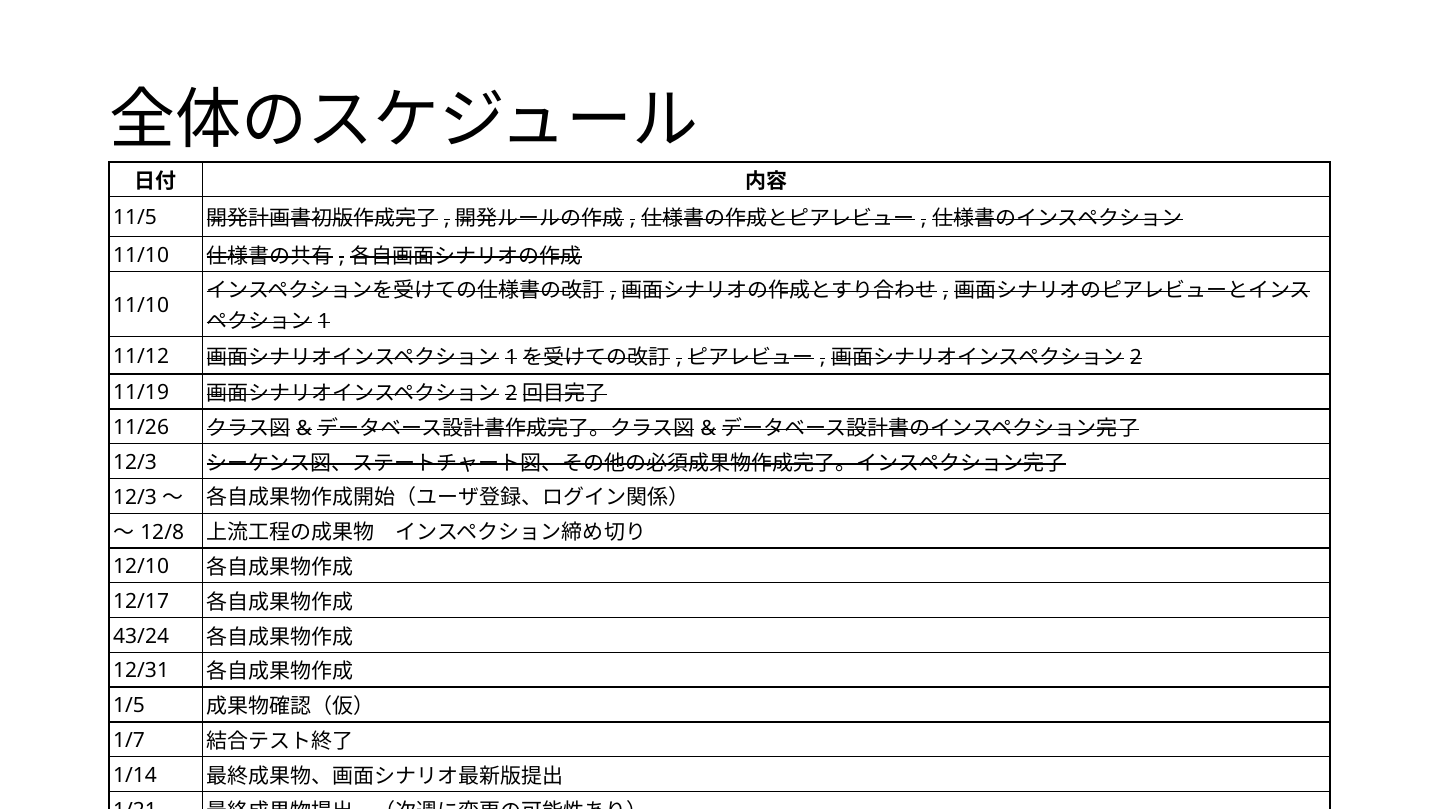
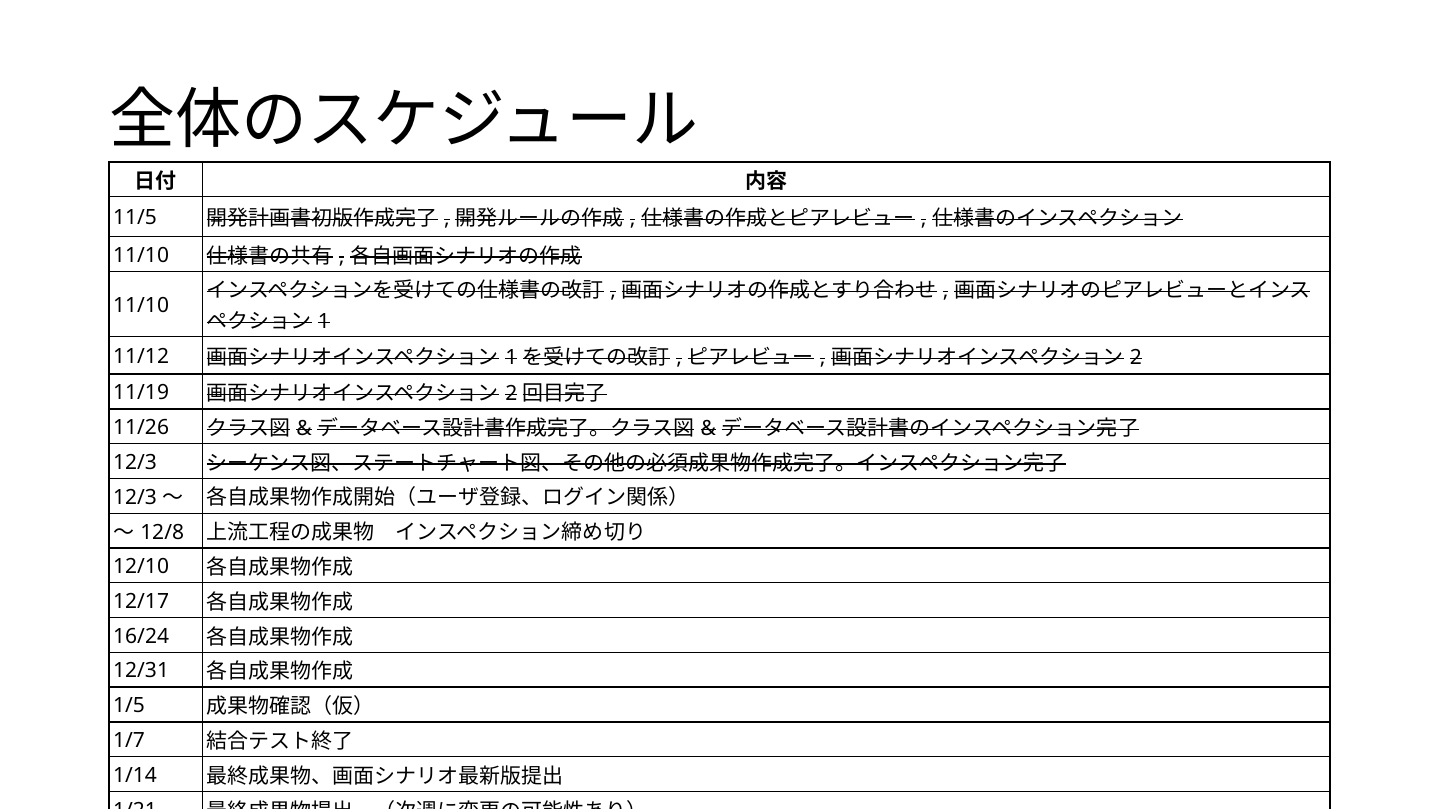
43/24: 43/24 -> 16/24
